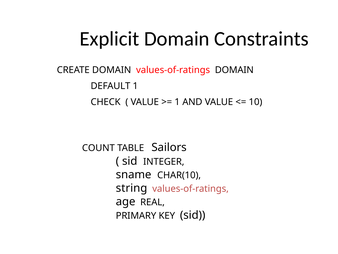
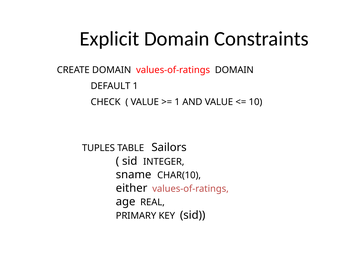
COUNT: COUNT -> TUPLES
string: string -> either
